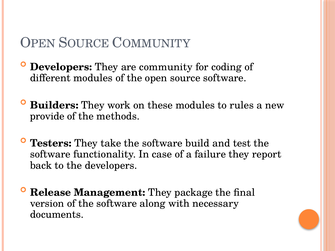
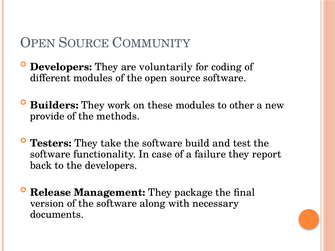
community: community -> voluntarily
rules: rules -> other
